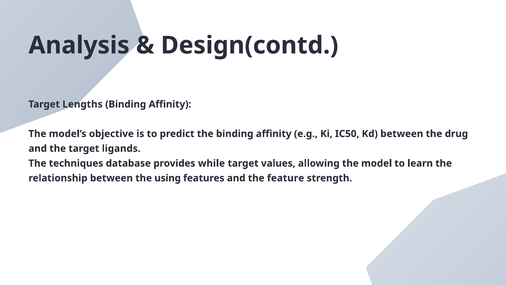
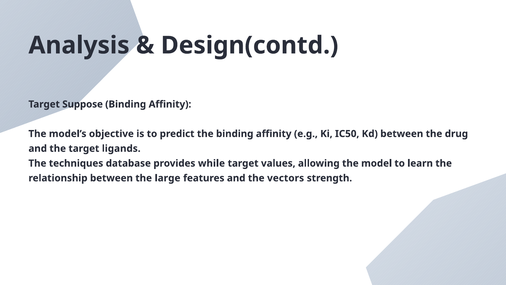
Lengths: Lengths -> Suppose
using: using -> large
feature: feature -> vectors
